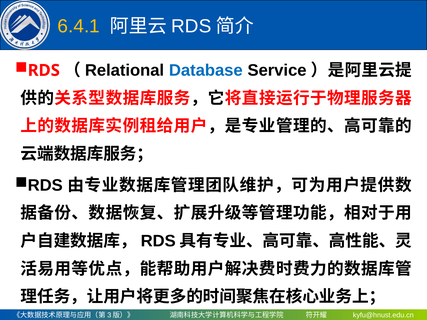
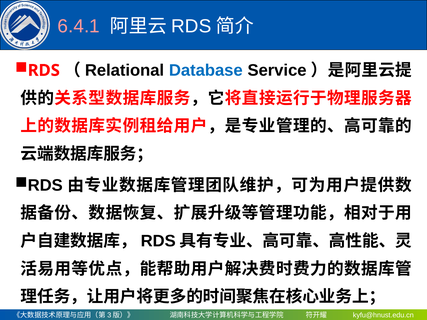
6.4.1 colour: yellow -> pink
